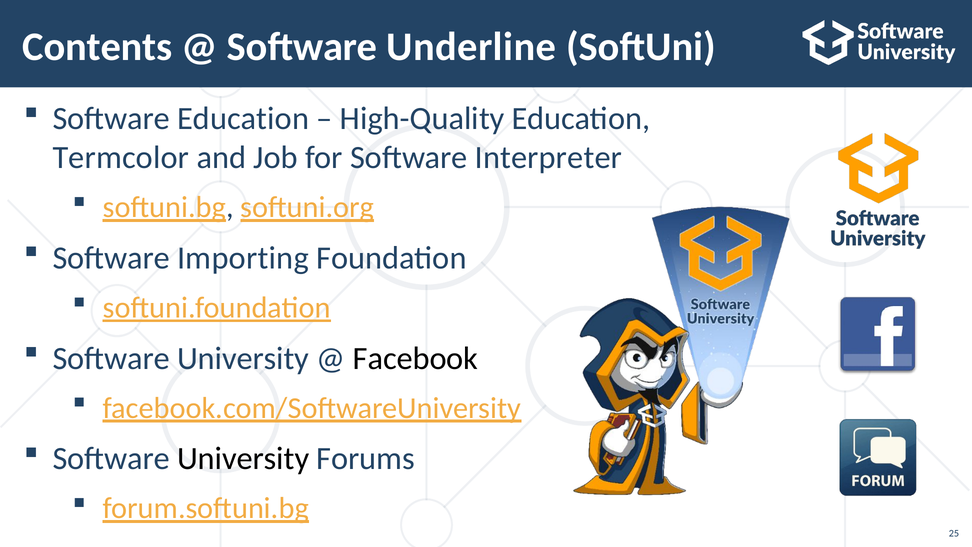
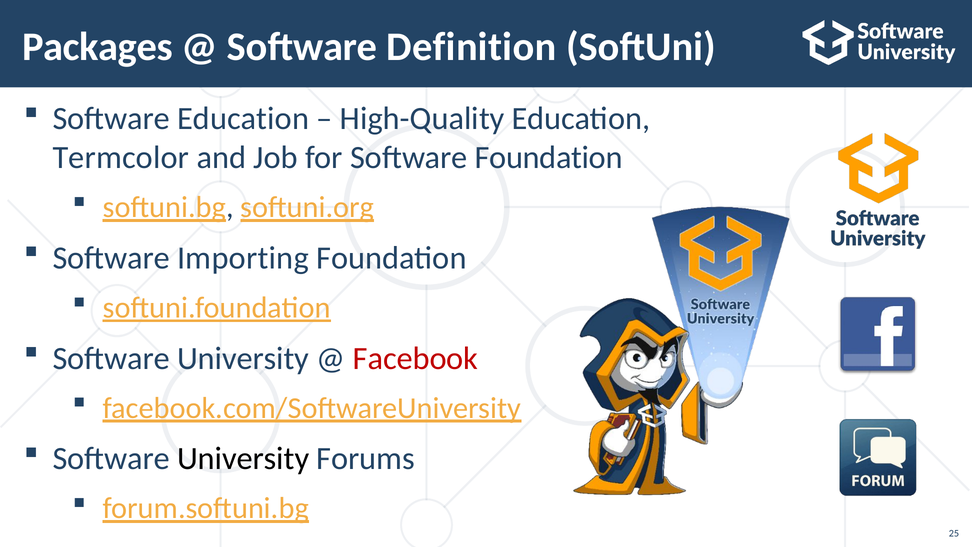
Contents: Contents -> Packages
Underline: Underline -> Definition
Software Interpreter: Interpreter -> Foundation
Facebook colour: black -> red
